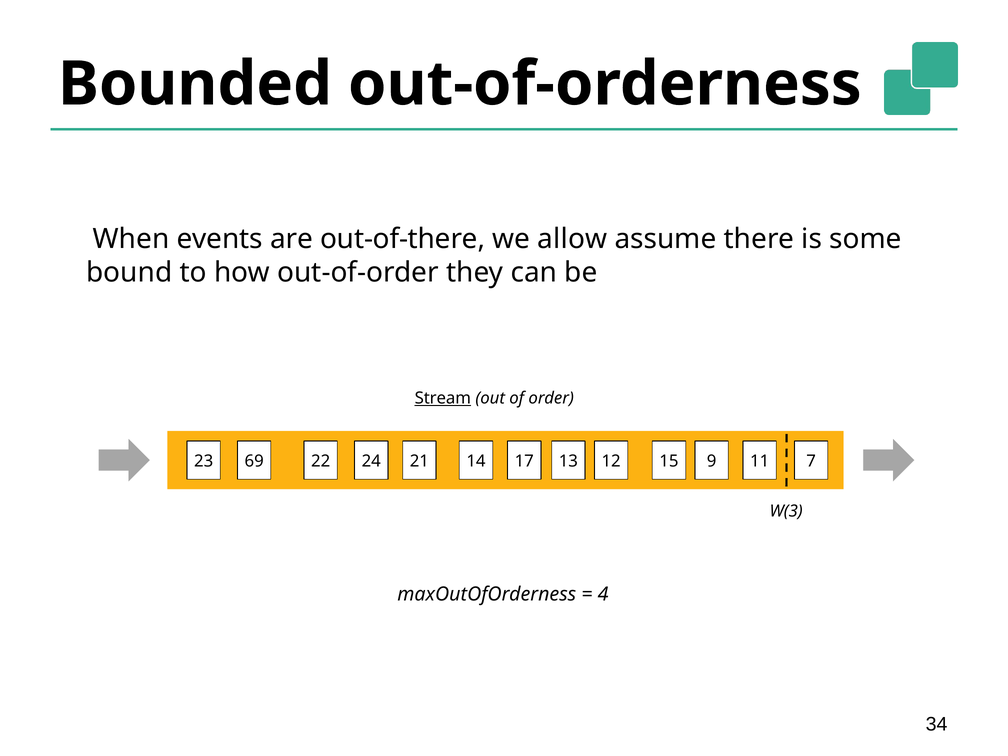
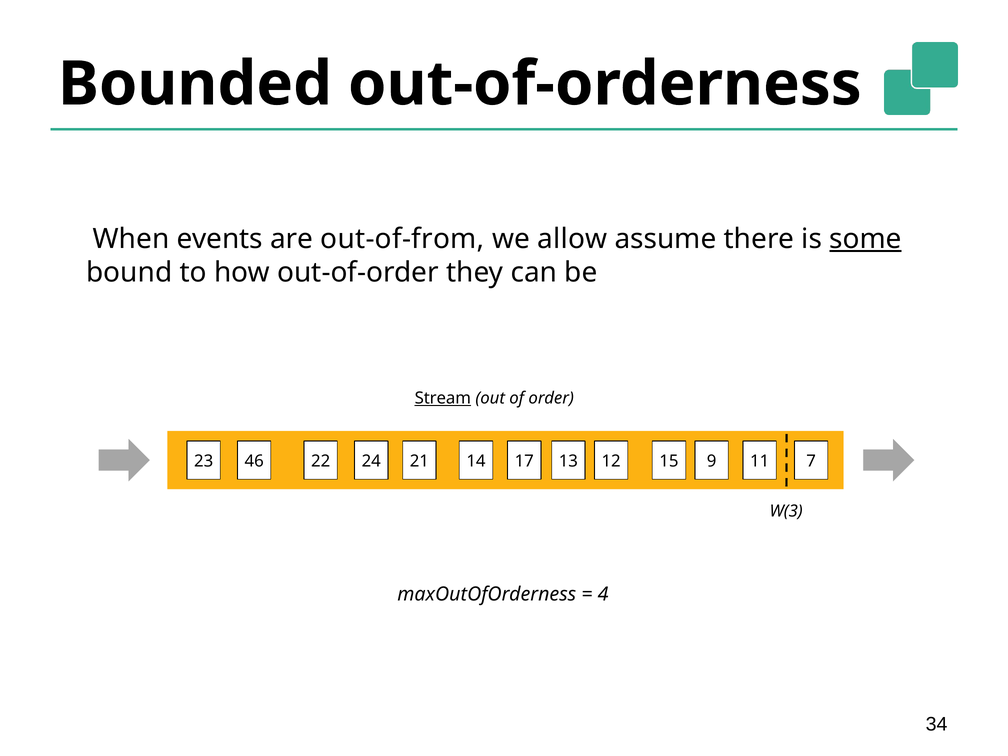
out-of-there: out-of-there -> out-of-from
some underline: none -> present
69: 69 -> 46
